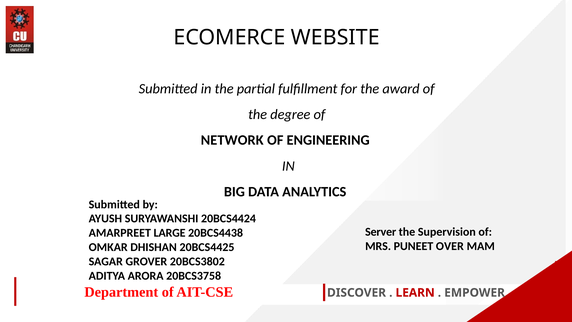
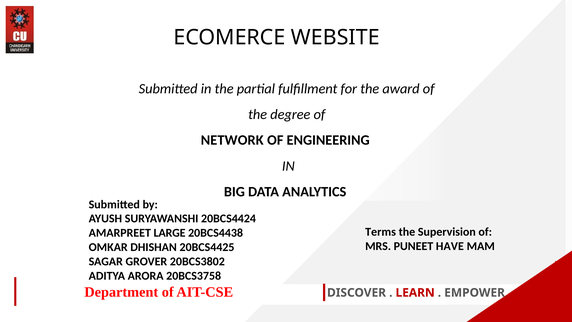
Server: Server -> Terms
OVER: OVER -> HAVE
